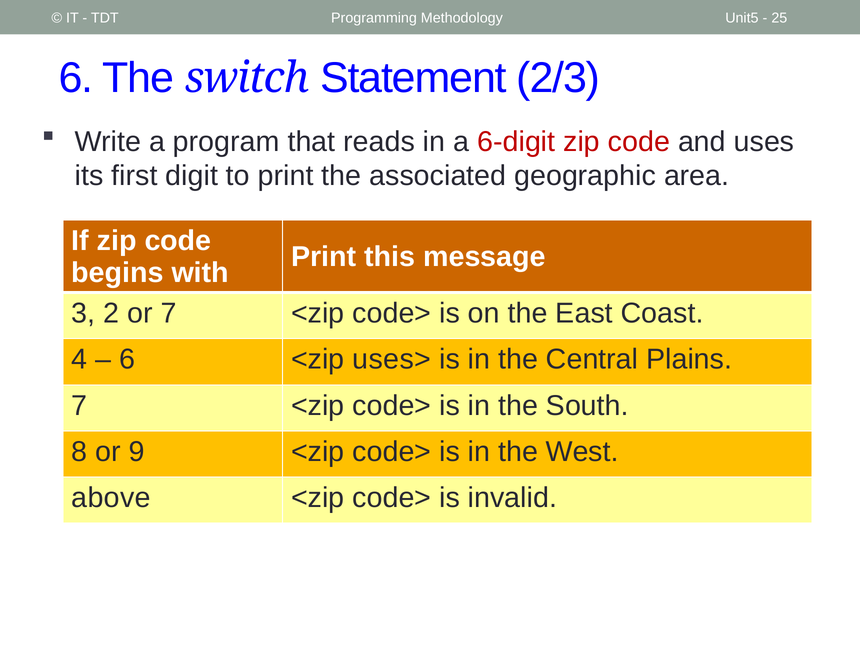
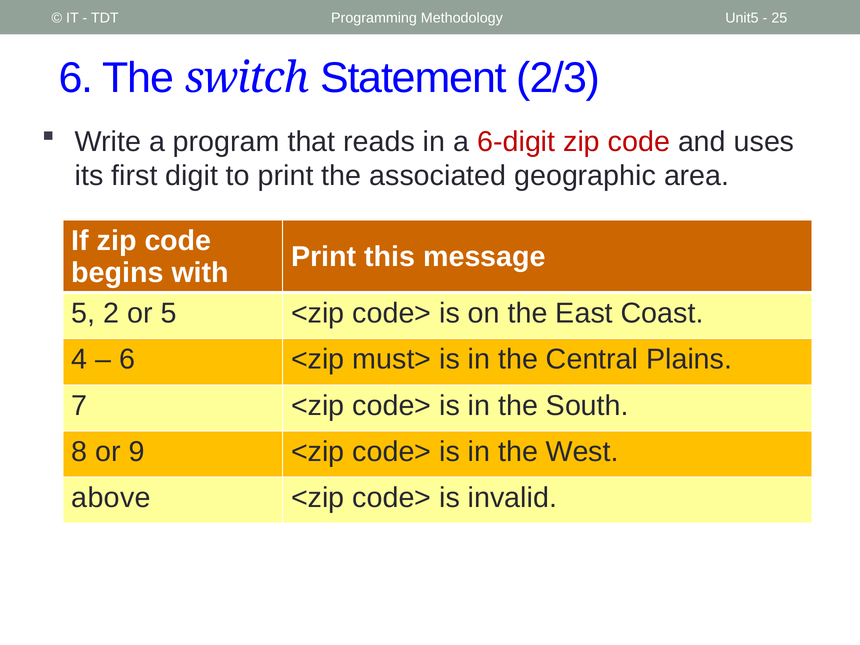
3 at (83, 313): 3 -> 5
or 7: 7 -> 5
uses>: uses> -> must>
